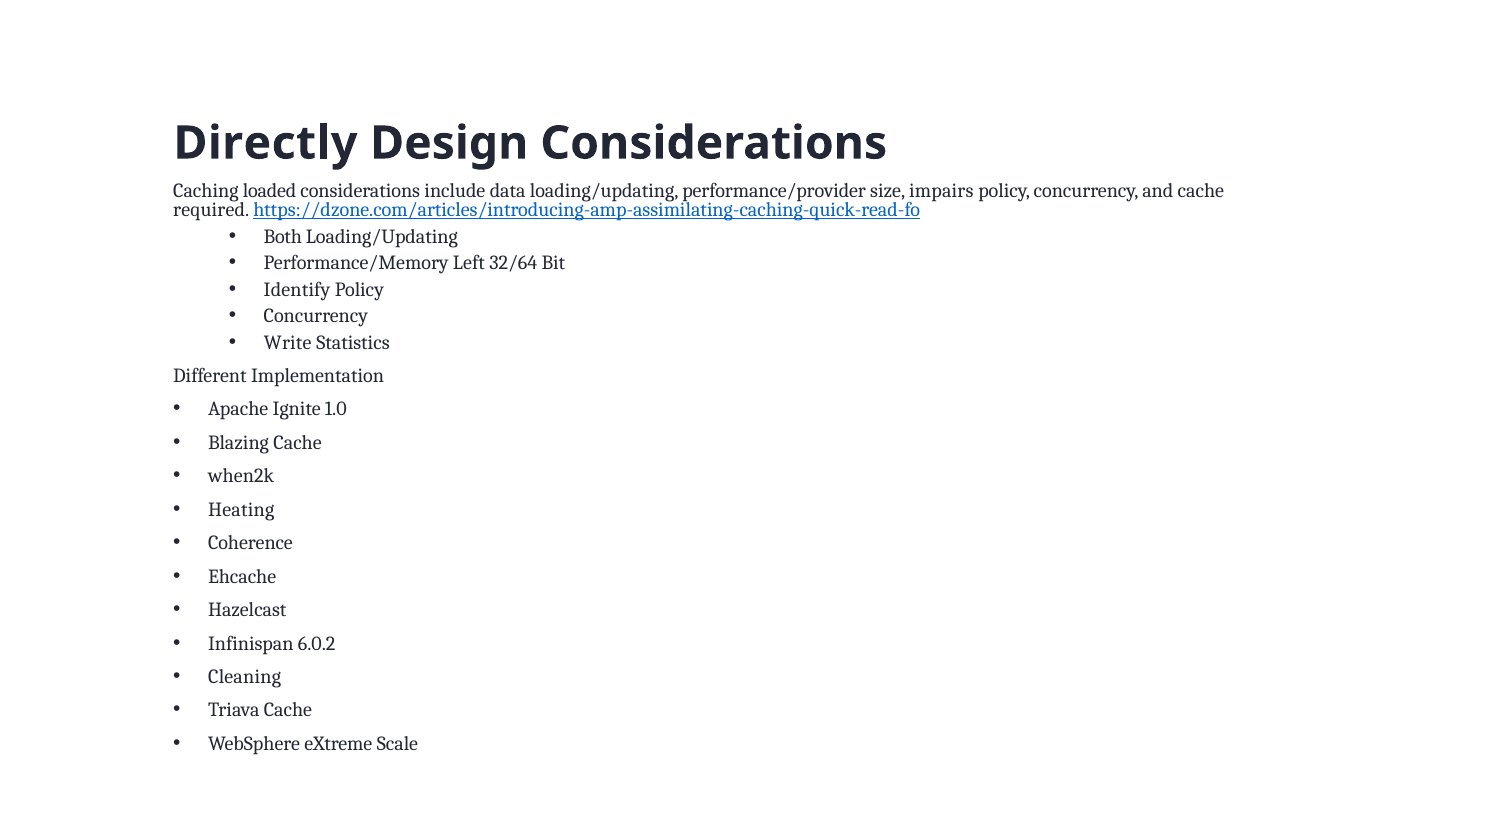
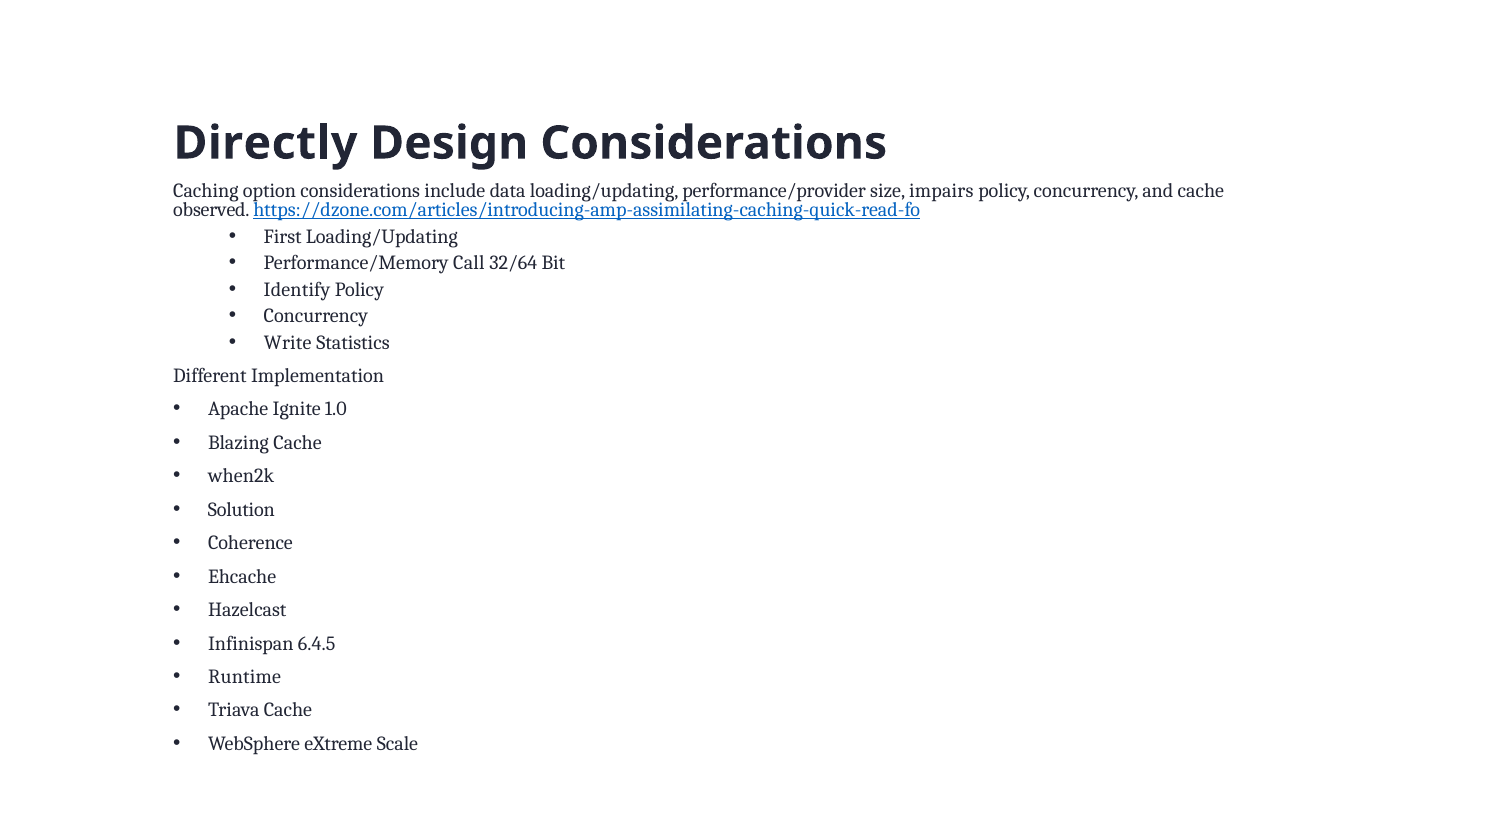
loaded: loaded -> option
required: required -> observed
Both: Both -> First
Left: Left -> Call
Heating: Heating -> Solution
6.0.2: 6.0.2 -> 6.4.5
Cleaning: Cleaning -> Runtime
